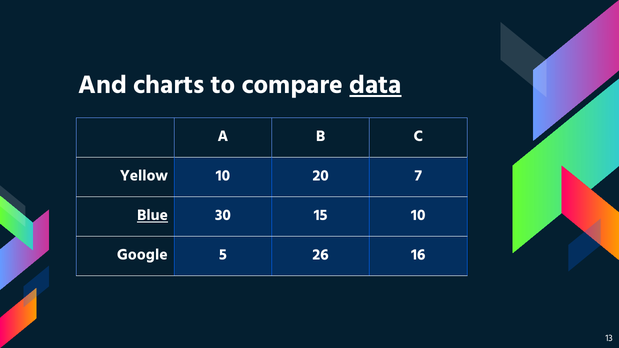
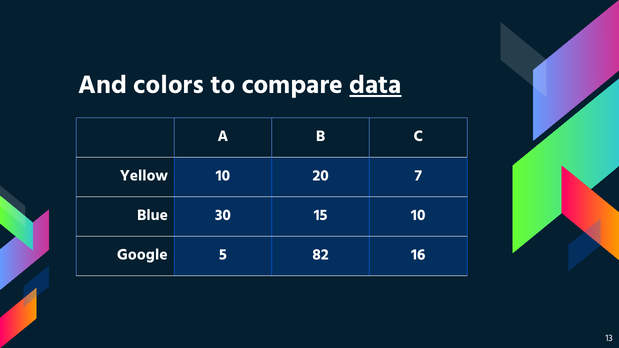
charts: charts -> colors
Blue underline: present -> none
26: 26 -> 82
